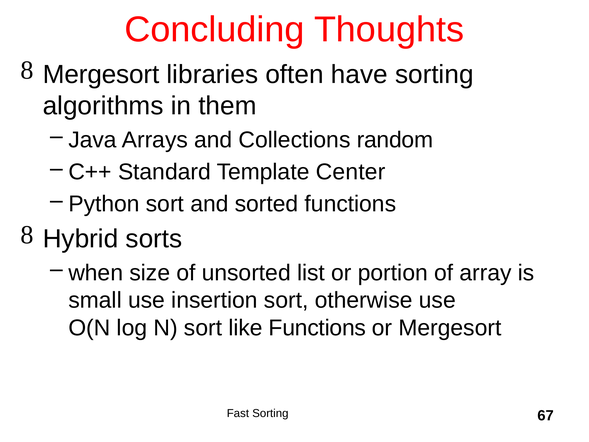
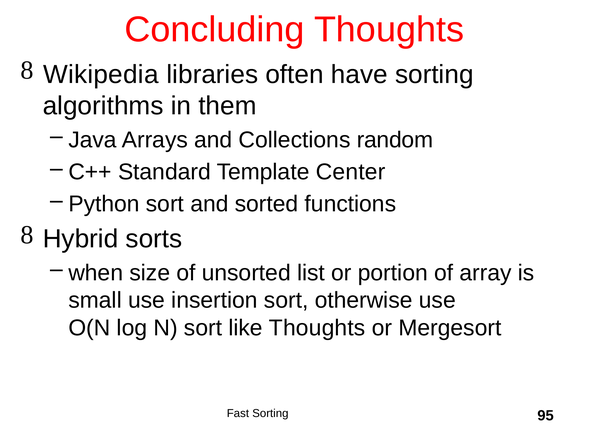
Mergesort at (101, 74): Mergesort -> Wikipedia
like Functions: Functions -> Thoughts
67: 67 -> 95
